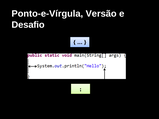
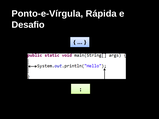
Versão: Versão -> Rápida
